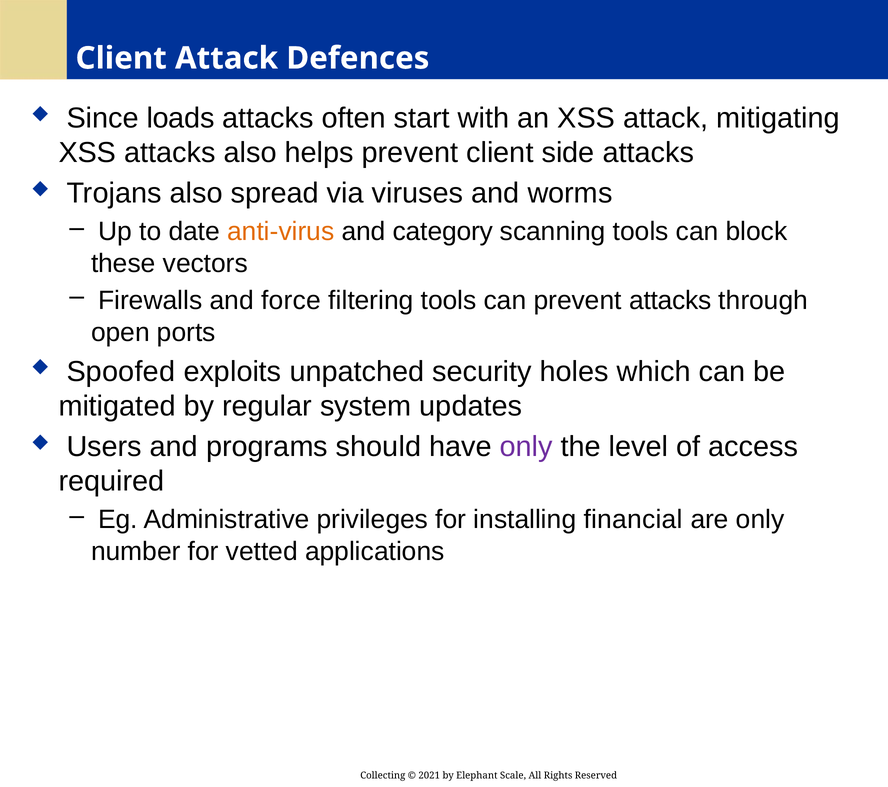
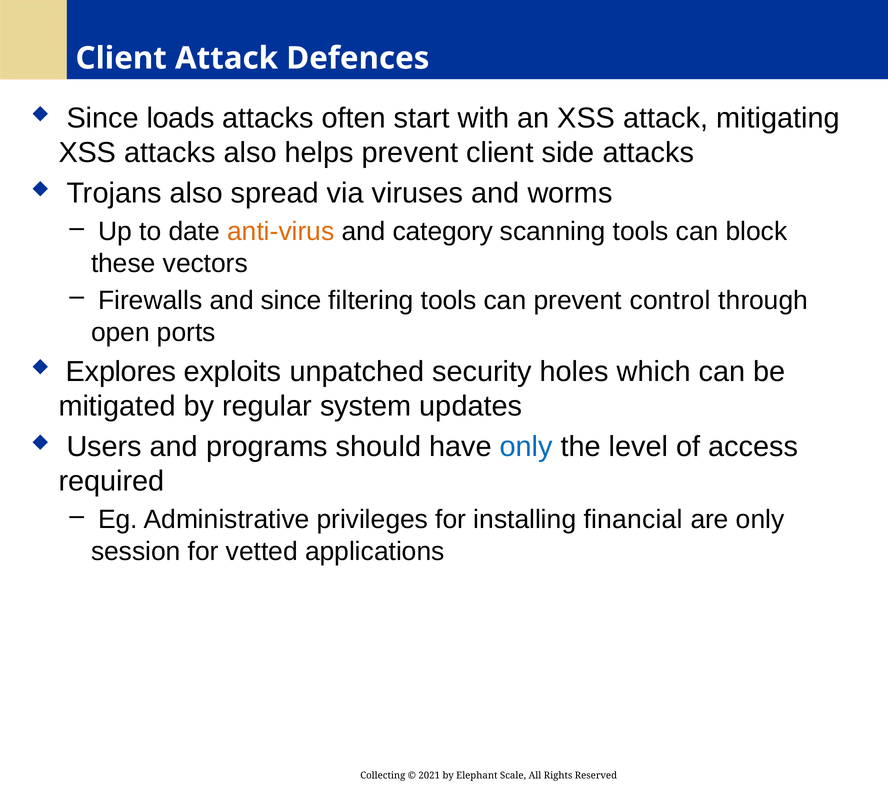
and force: force -> since
prevent attacks: attacks -> control
Spoofed: Spoofed -> Explores
only at (526, 446) colour: purple -> blue
number: number -> session
